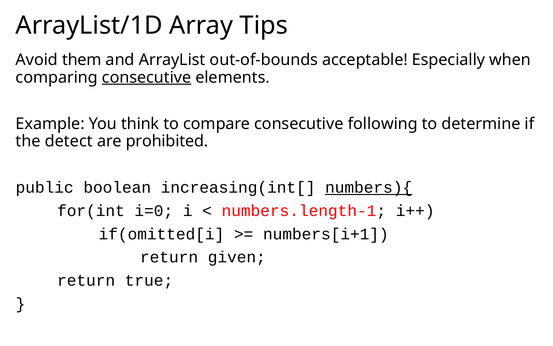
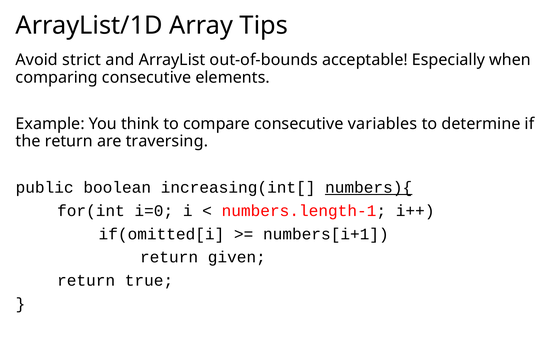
them: them -> strict
consecutive at (147, 77) underline: present -> none
following: following -> variables
the detect: detect -> return
prohibited: prohibited -> traversing
